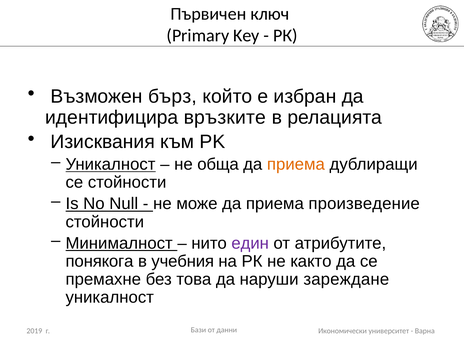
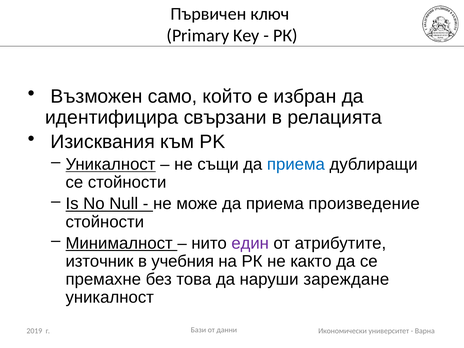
бърз: бърз -> само
връзките: връзките -> свързани
обща: обща -> същи
приема at (296, 164) colour: orange -> blue
понякога: понякога -> източник
